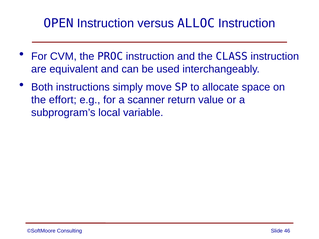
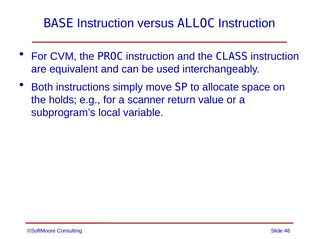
OPEN: OPEN -> BASE
effort: effort -> holds
